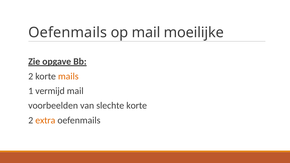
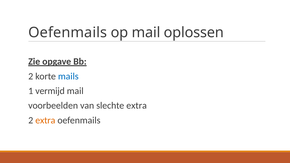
moeilijke: moeilijke -> oplossen
mails colour: orange -> blue
slechte korte: korte -> extra
